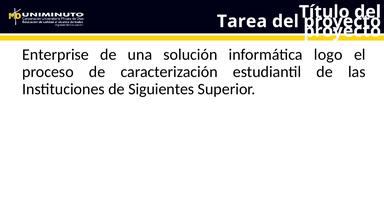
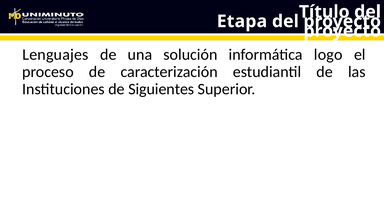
Tarea: Tarea -> Etapa
Enterprise: Enterprise -> Lenguajes
